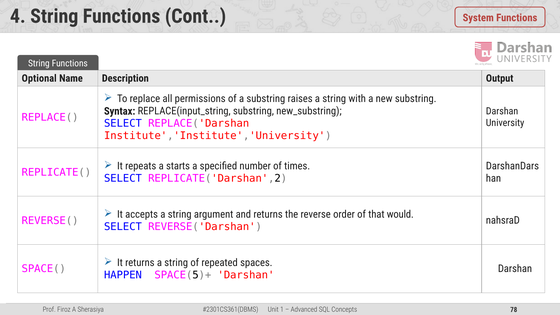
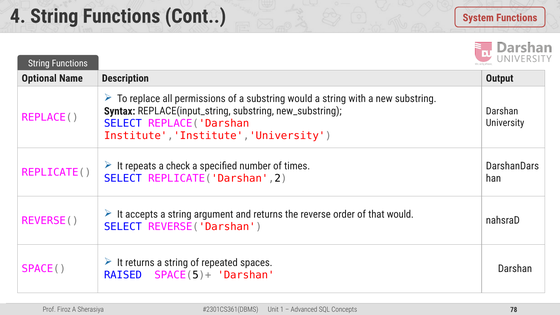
substring raises: raises -> would
starts: starts -> check
HAPPEN: HAPPEN -> RAISED
